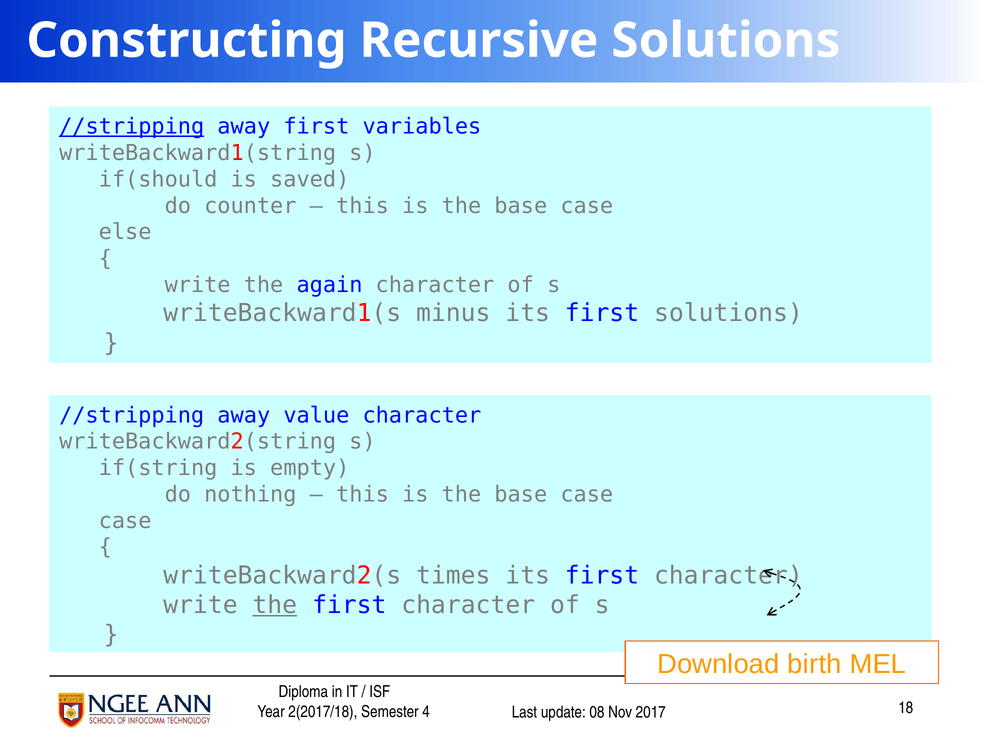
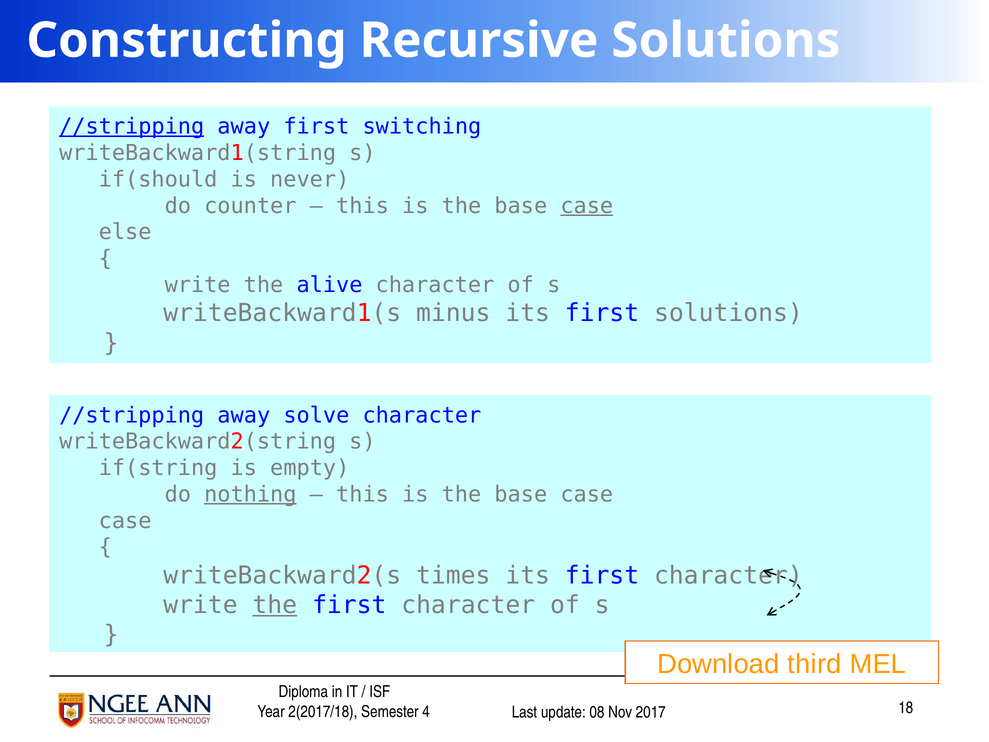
variables: variables -> switching
saved: saved -> never
case at (587, 206) underline: none -> present
again: again -> alive
value: value -> solve
nothing underline: none -> present
birth: birth -> third
